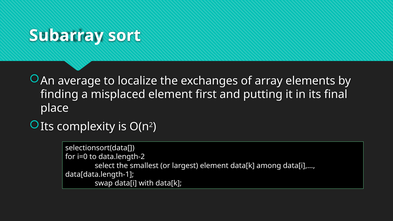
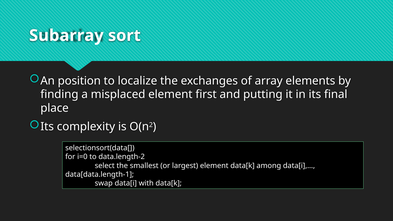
average: average -> position
